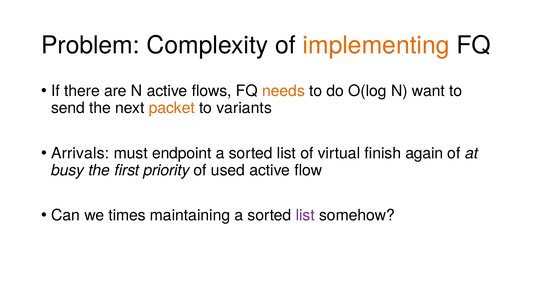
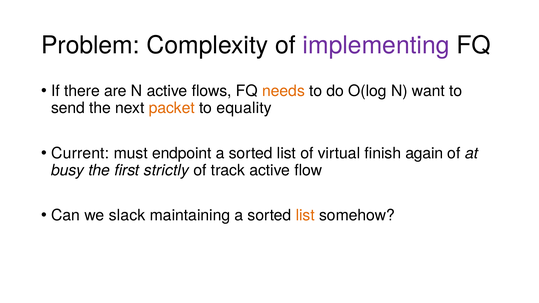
implementing colour: orange -> purple
variants: variants -> equality
Arrivals: Arrivals -> Current
priority: priority -> strictly
used: used -> track
times: times -> slack
list at (305, 215) colour: purple -> orange
